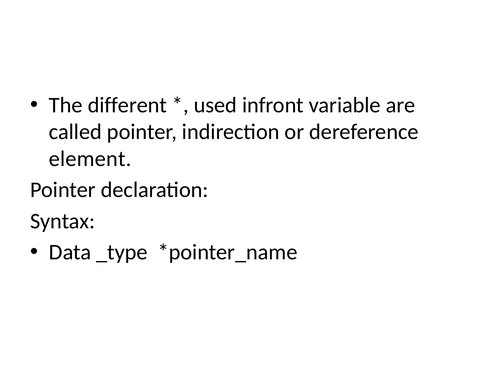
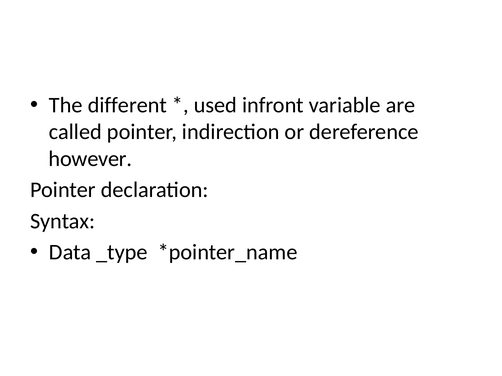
element: element -> however
